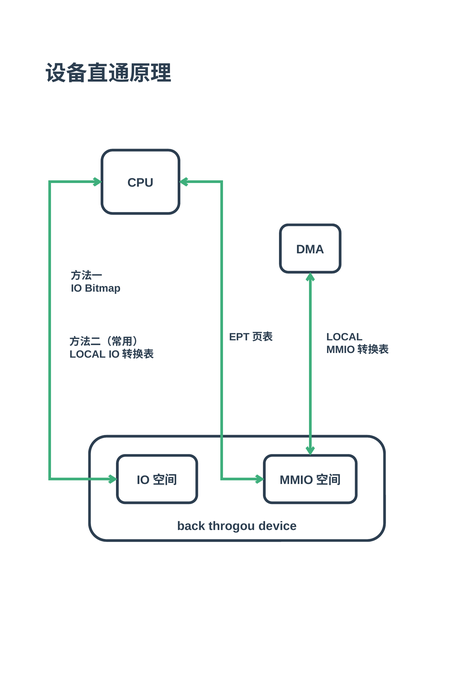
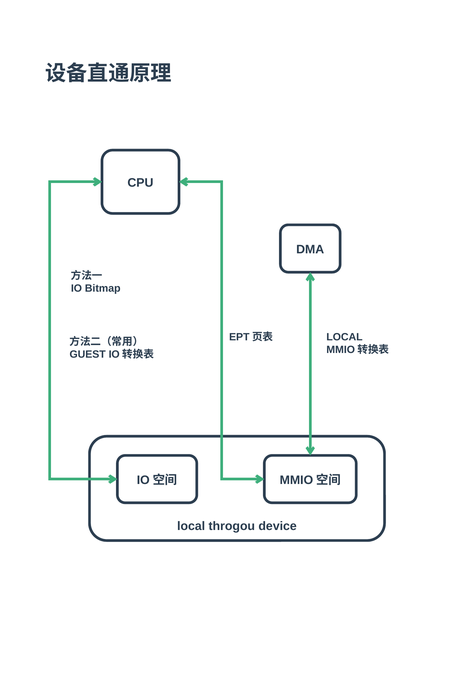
LOCAL at (88, 354): LOCAL -> GUEST
back at (191, 526): back -> local
